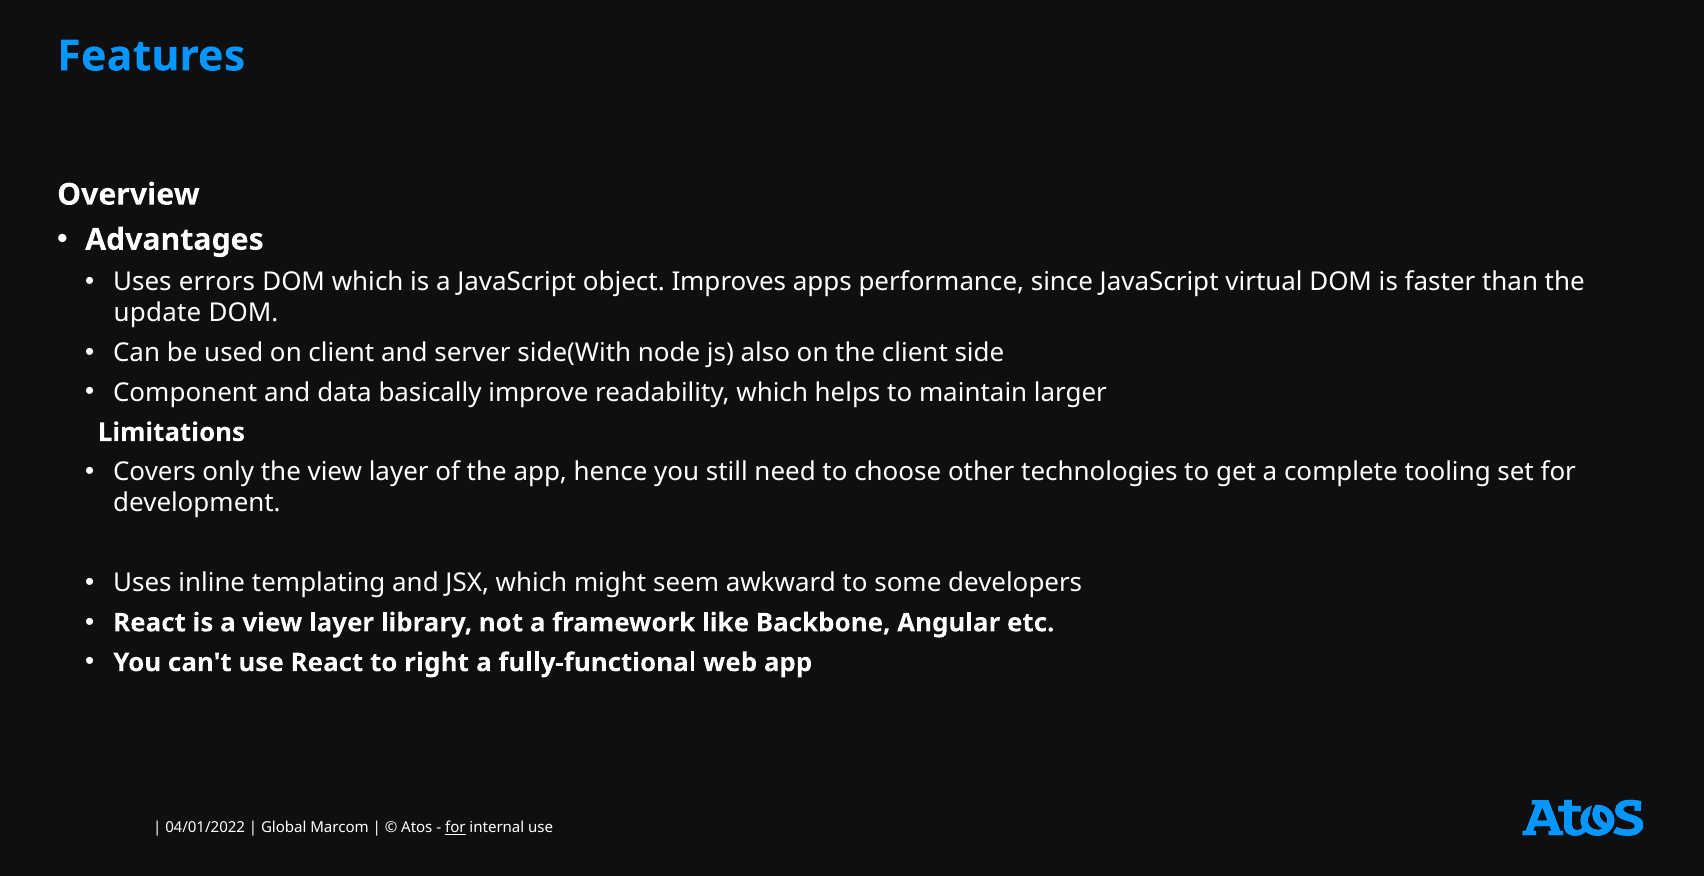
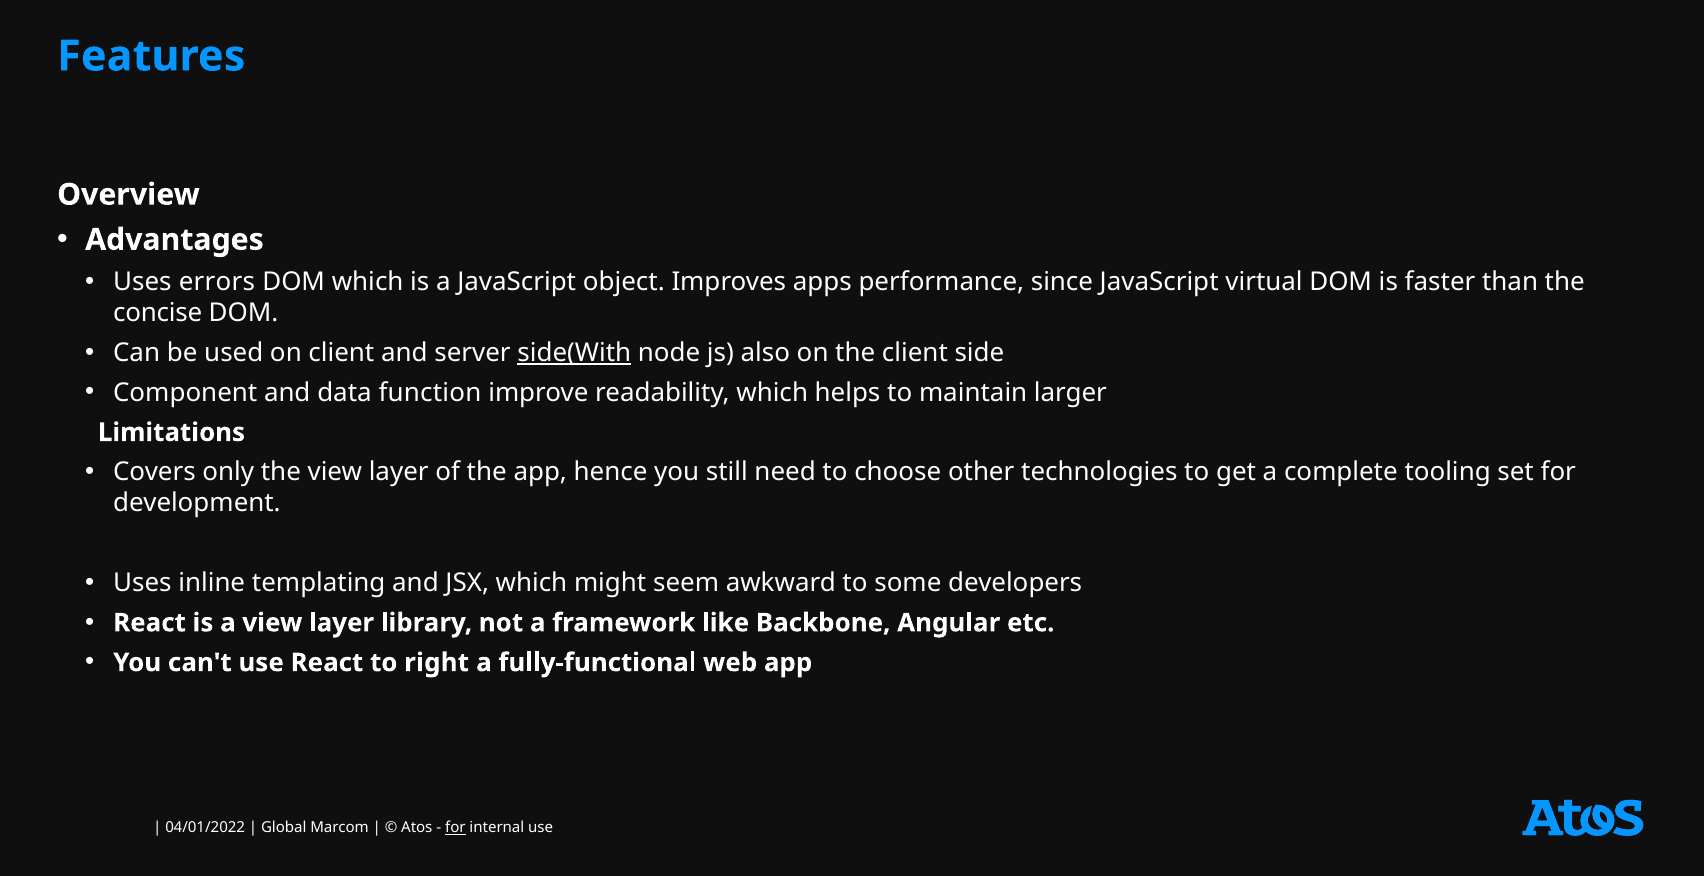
update: update -> concise
side(With underline: none -> present
basically: basically -> function
